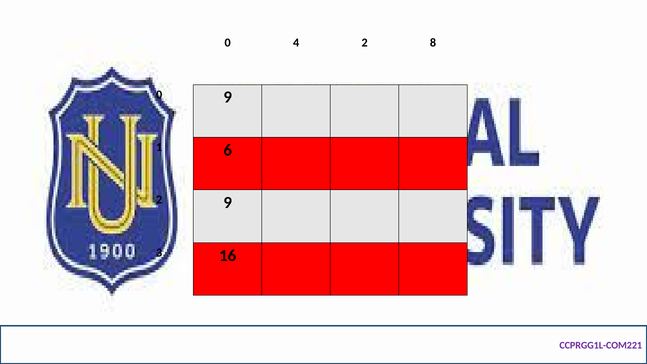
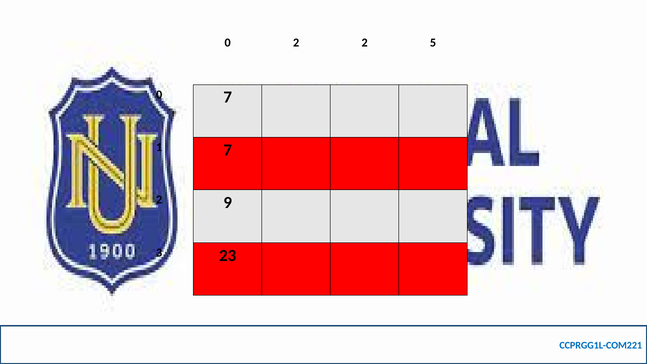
0 4: 4 -> 2
8: 8 -> 5
0 9: 9 -> 7
1 6: 6 -> 7
16: 16 -> 23
CCPRGG1L-COM221 colour: purple -> blue
